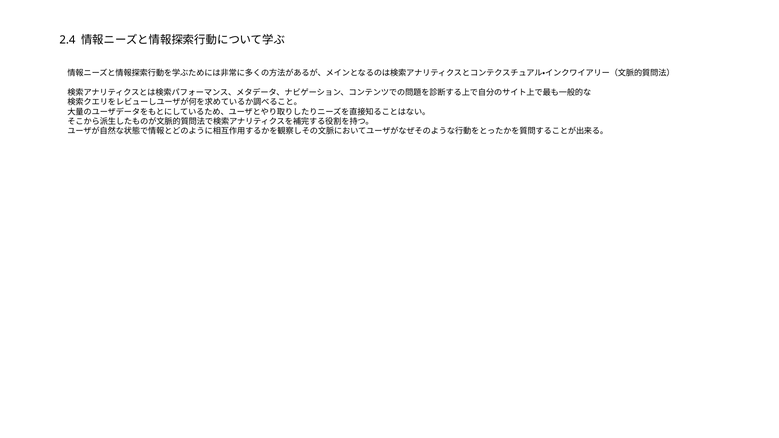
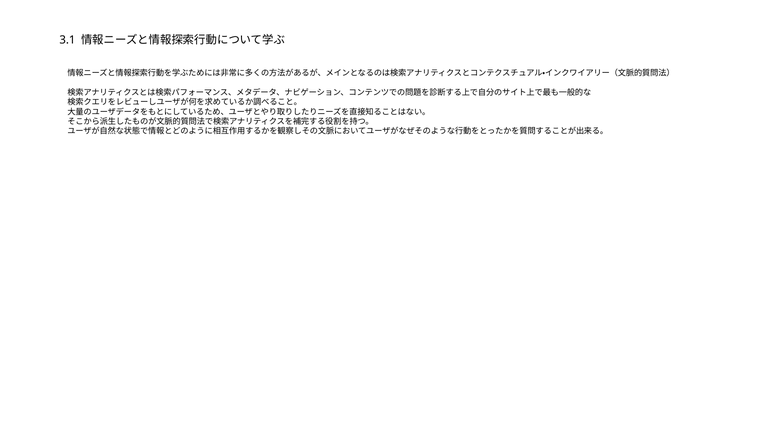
2.4: 2.4 -> 3.1
